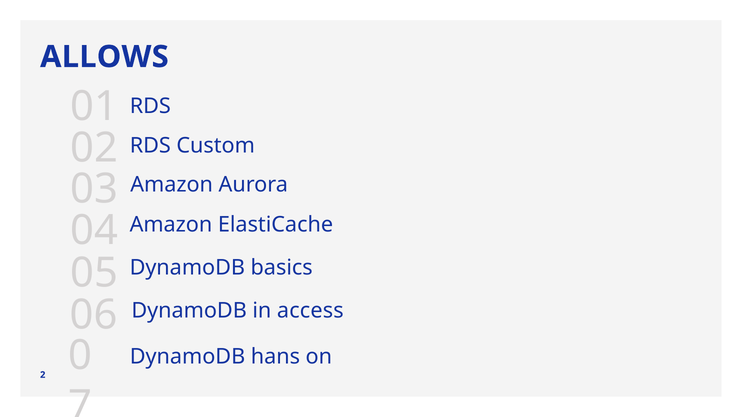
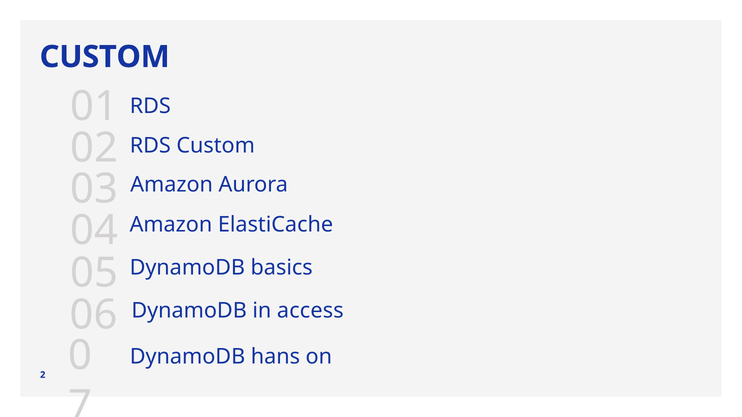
ALLOWS at (104, 57): ALLOWS -> CUSTOM
